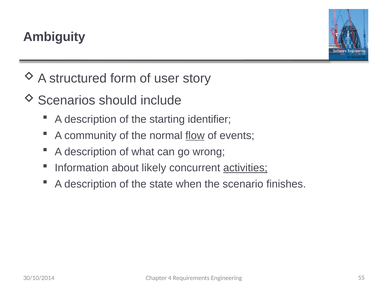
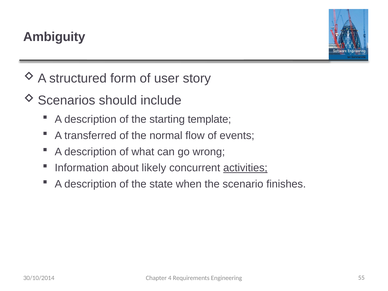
identifier: identifier -> template
community: community -> transferred
flow underline: present -> none
